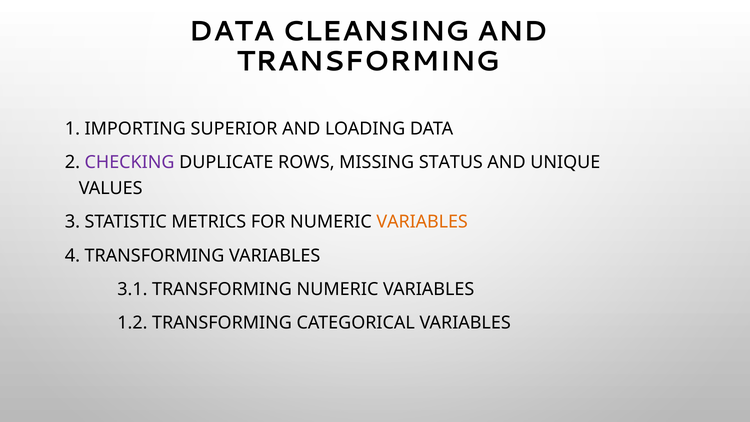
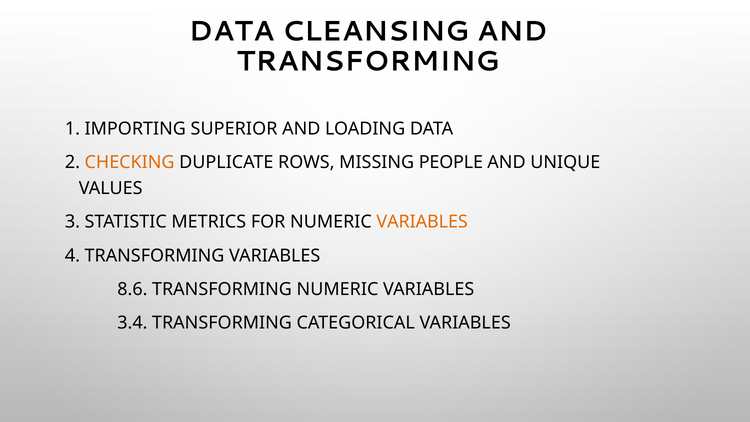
CHECKING colour: purple -> orange
STATUS: STATUS -> PEOPLE
3.1: 3.1 -> 8.6
1.2: 1.2 -> 3.4
